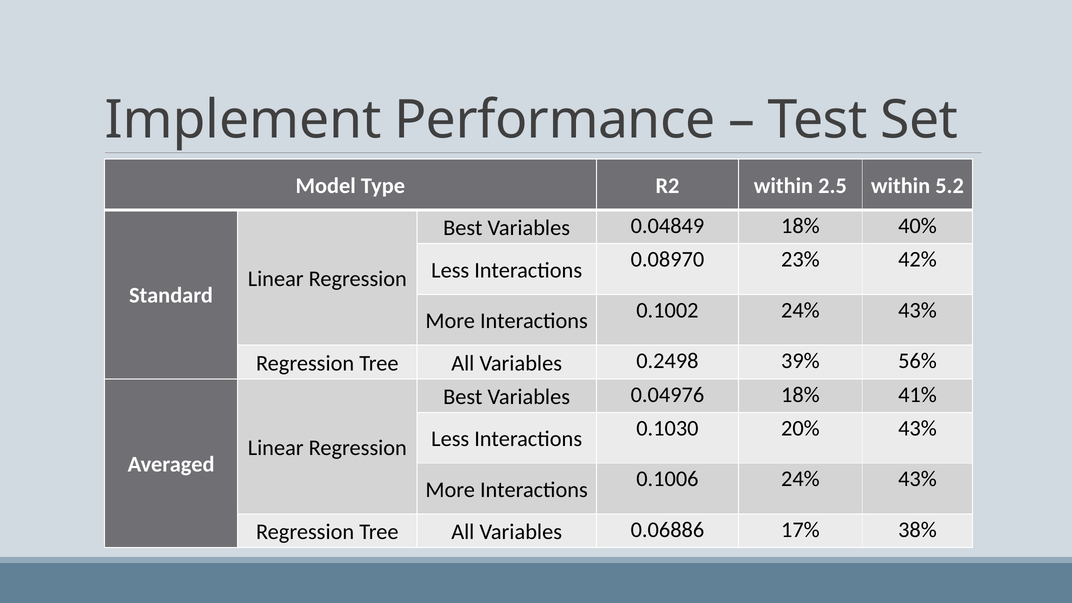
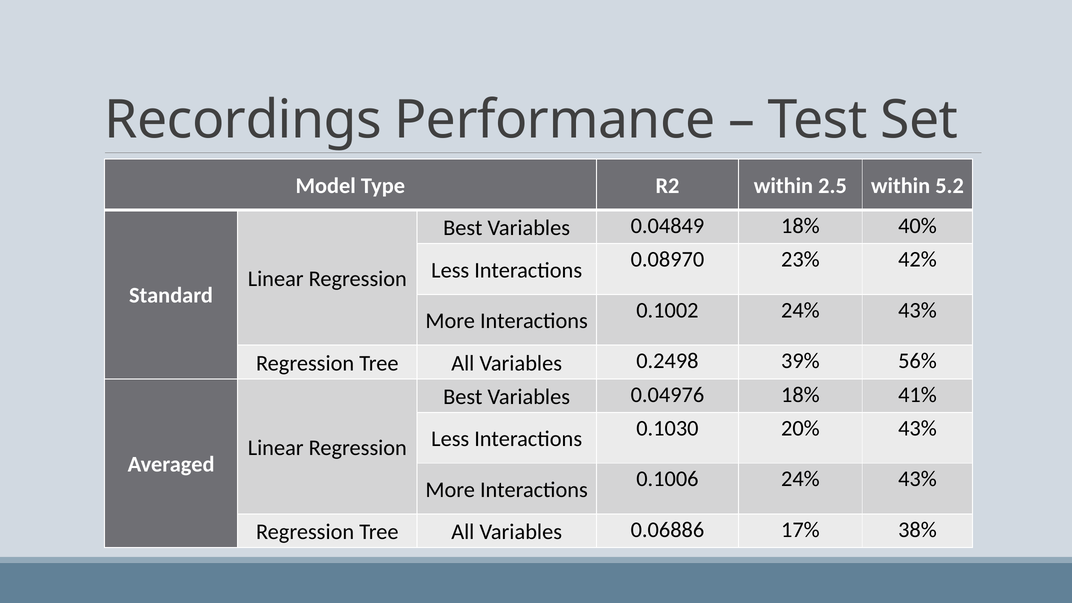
Implement: Implement -> Recordings
